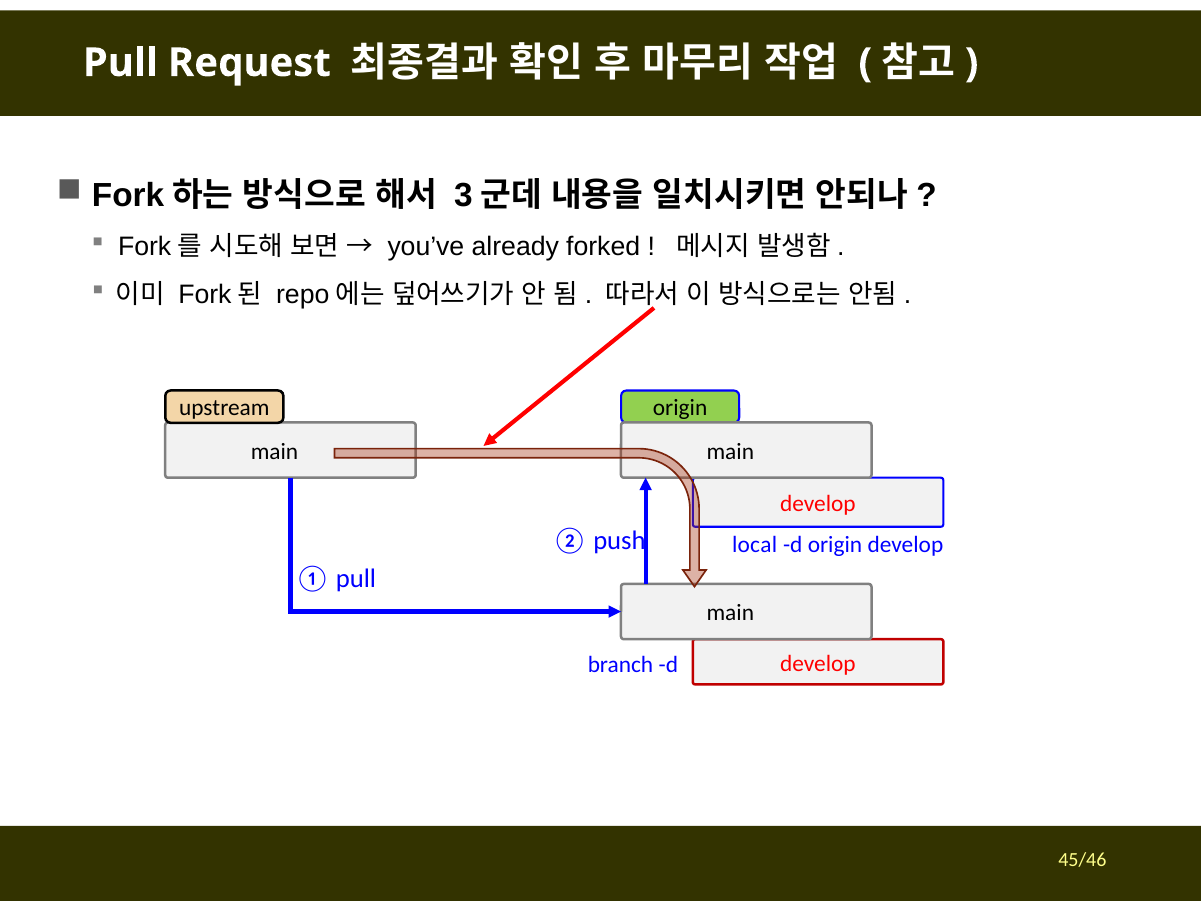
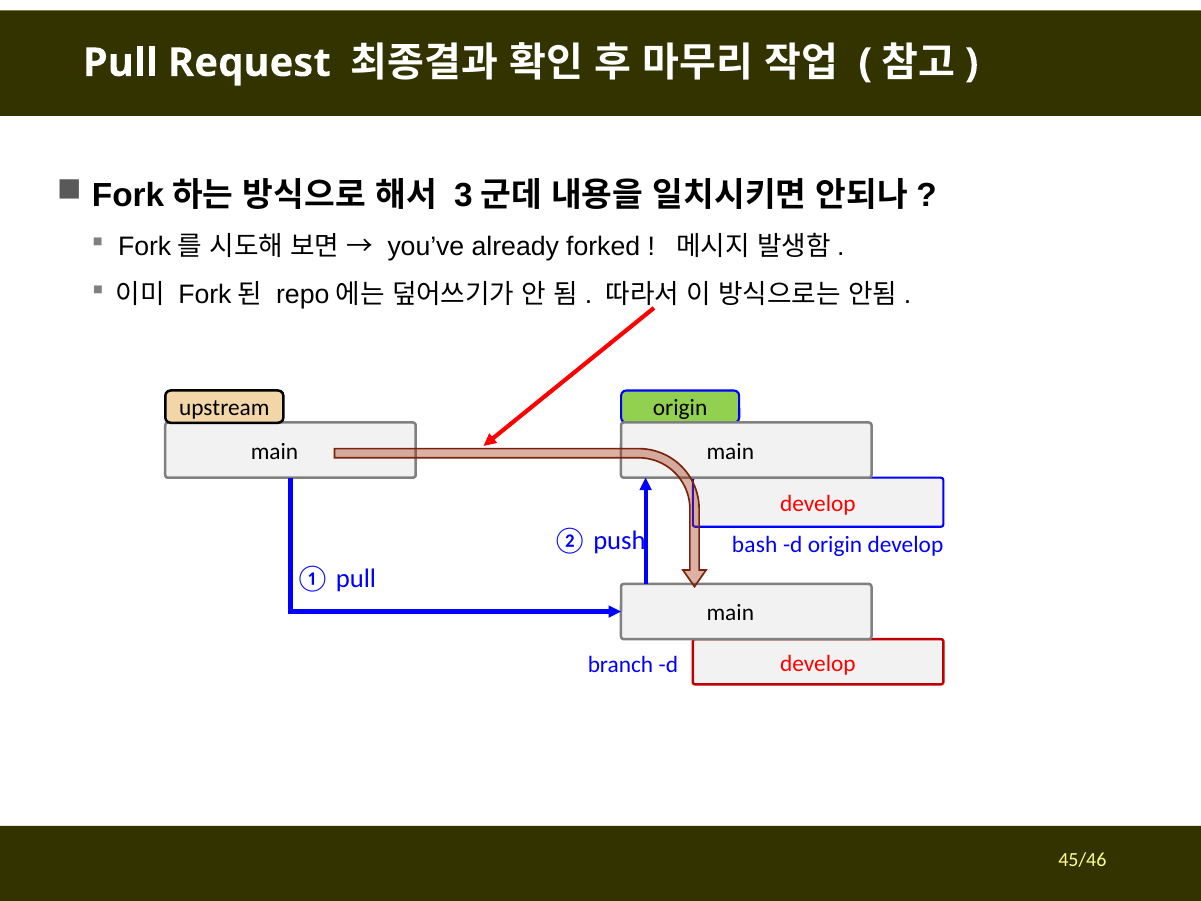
local: local -> bash
